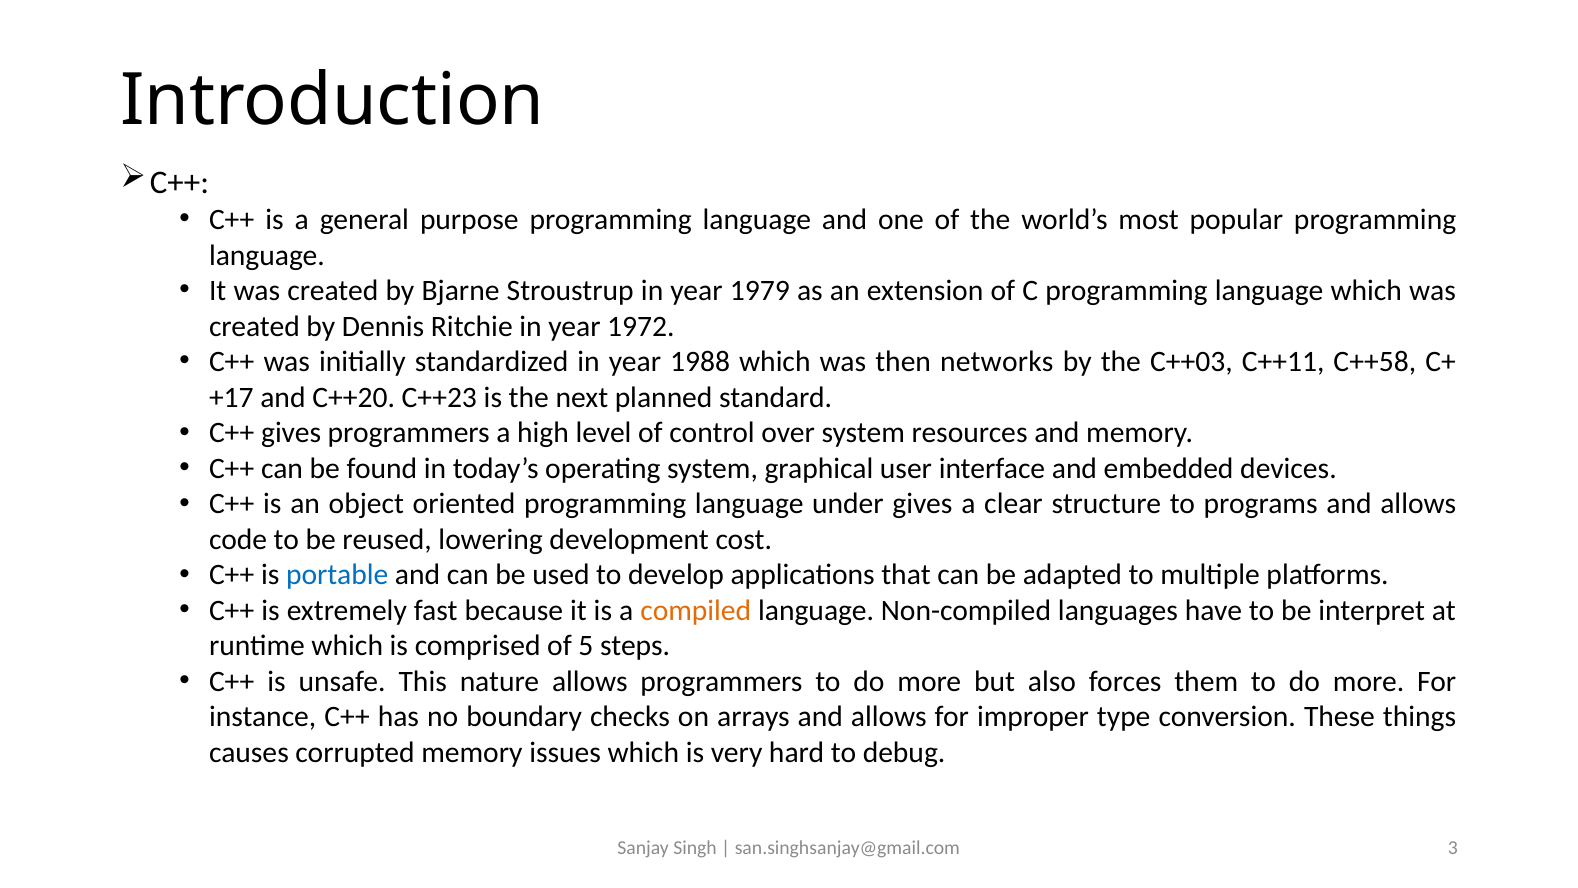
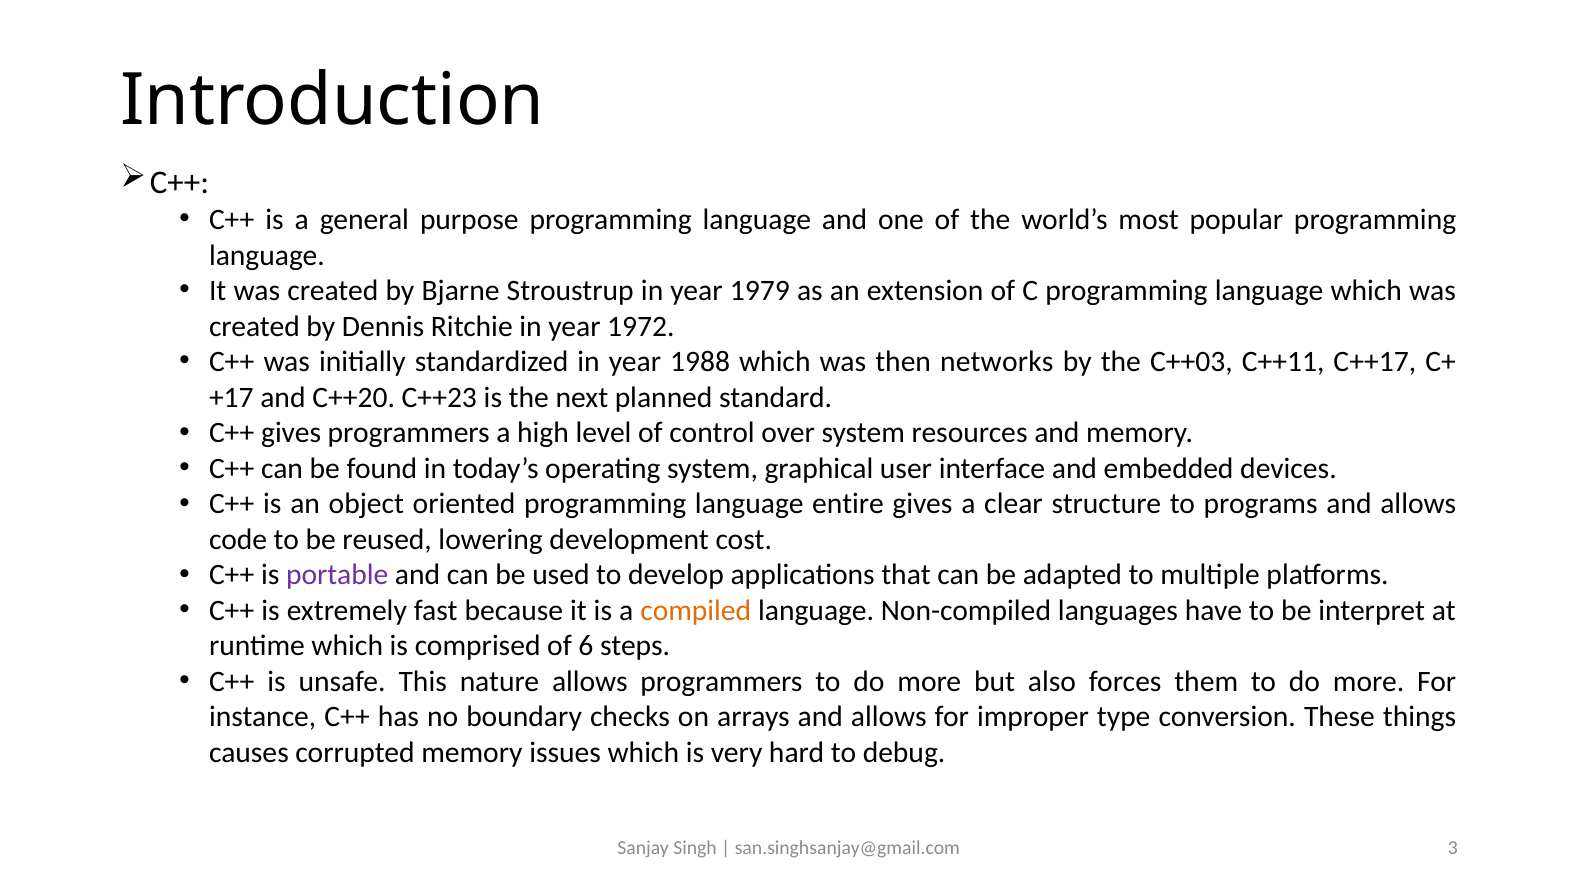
C++58: C++58 -> C++17
under: under -> entire
portable colour: blue -> purple
5: 5 -> 6
